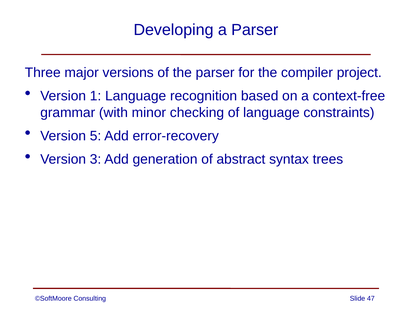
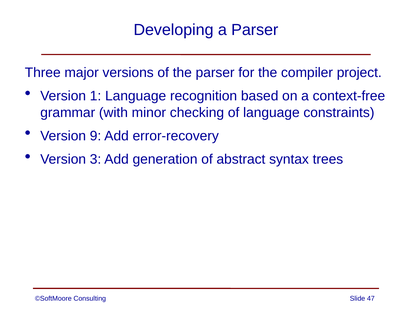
5: 5 -> 9
